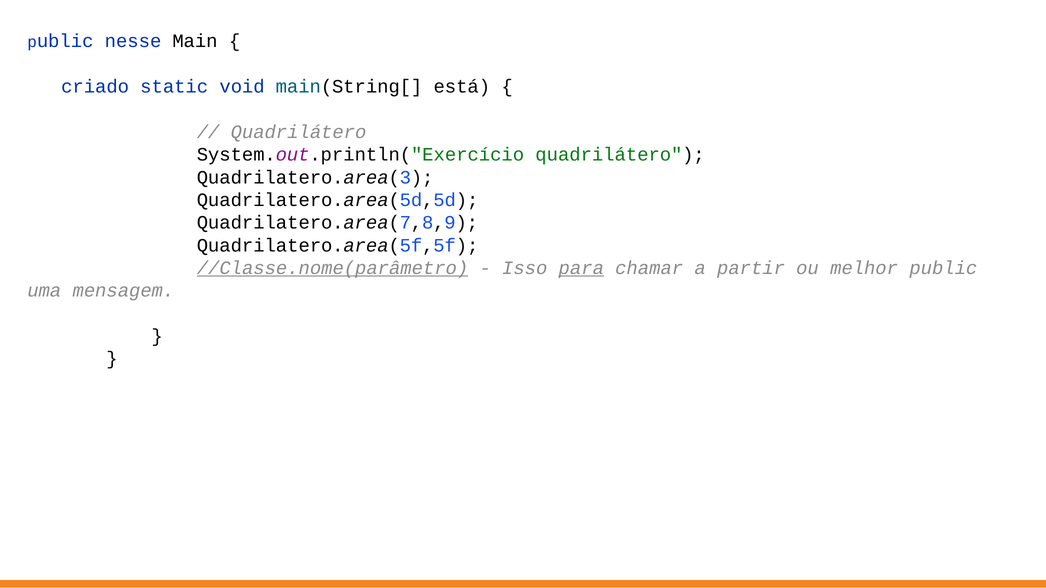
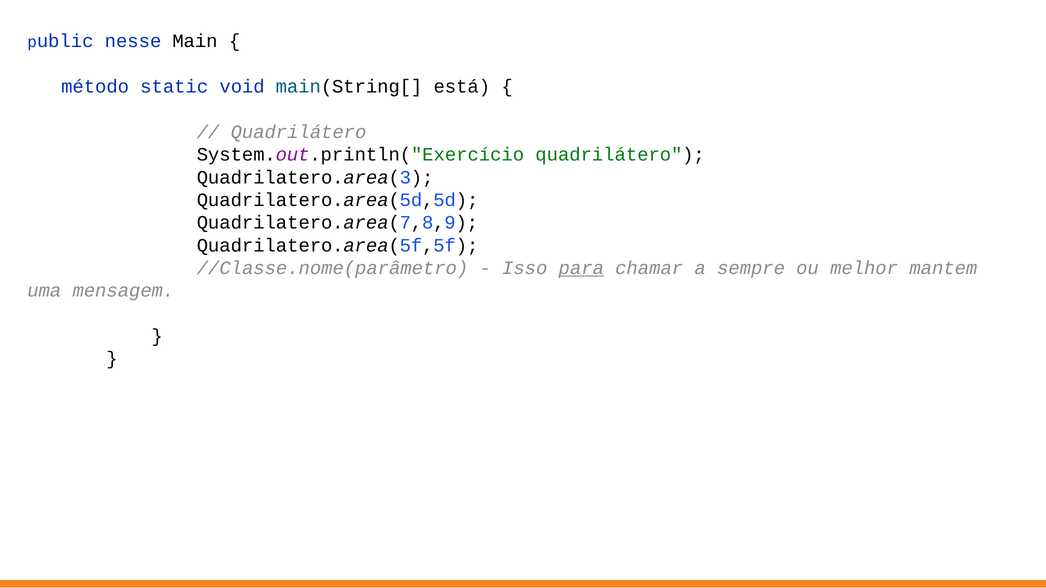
criado: criado -> método
//Classe.nome(parâmetro underline: present -> none
partir: partir -> sempre
melhor public: public -> mantem
